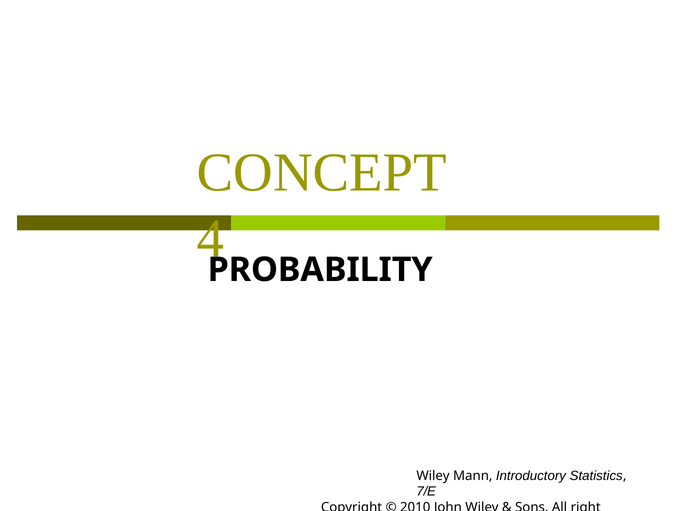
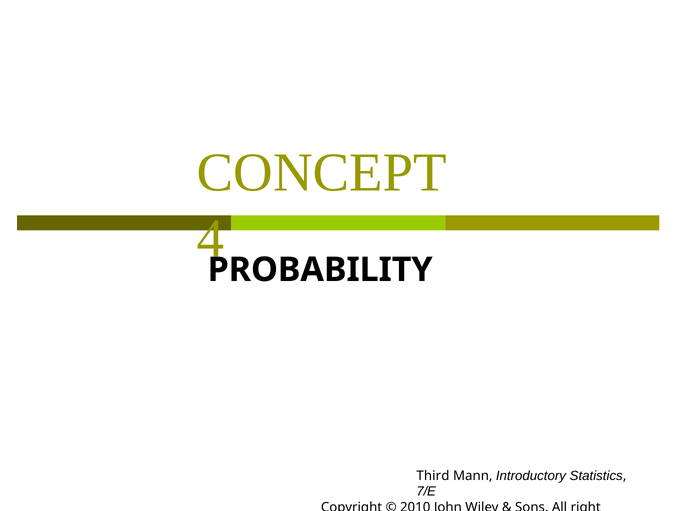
Wiley at (433, 476): Wiley -> Third
